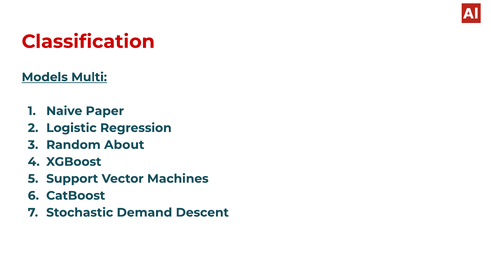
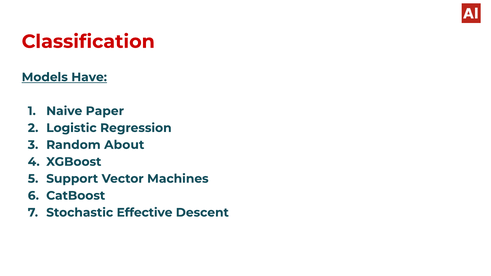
Multi: Multi -> Have
Demand: Demand -> Effective
